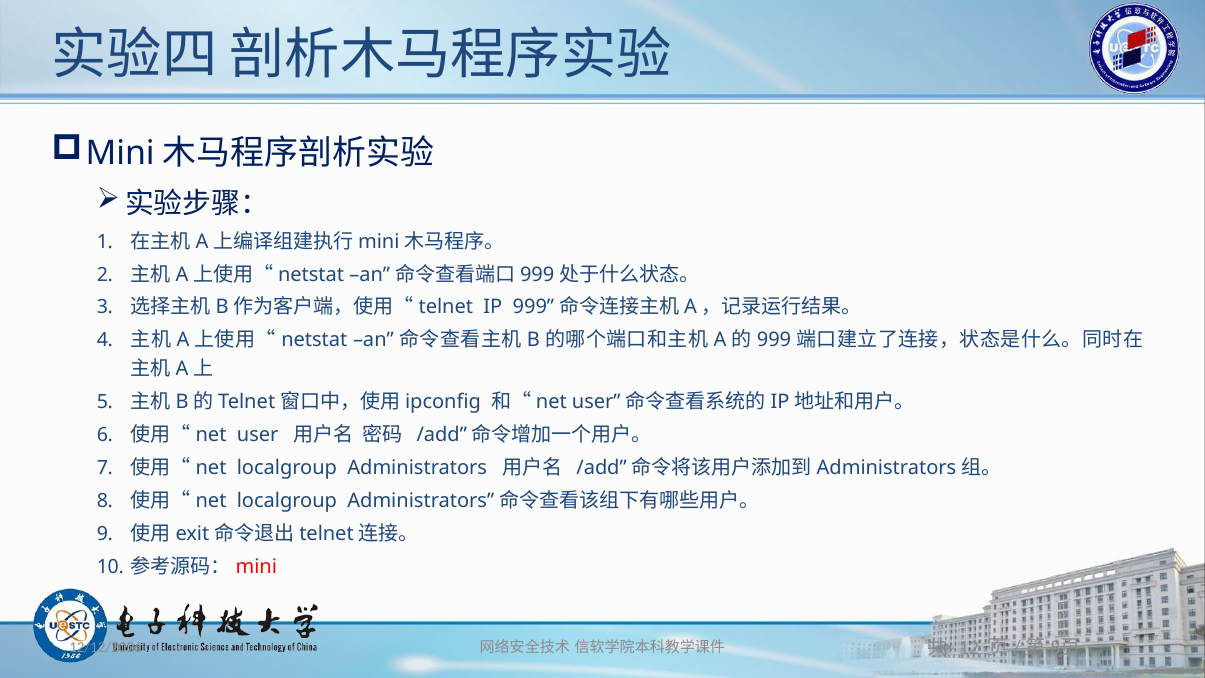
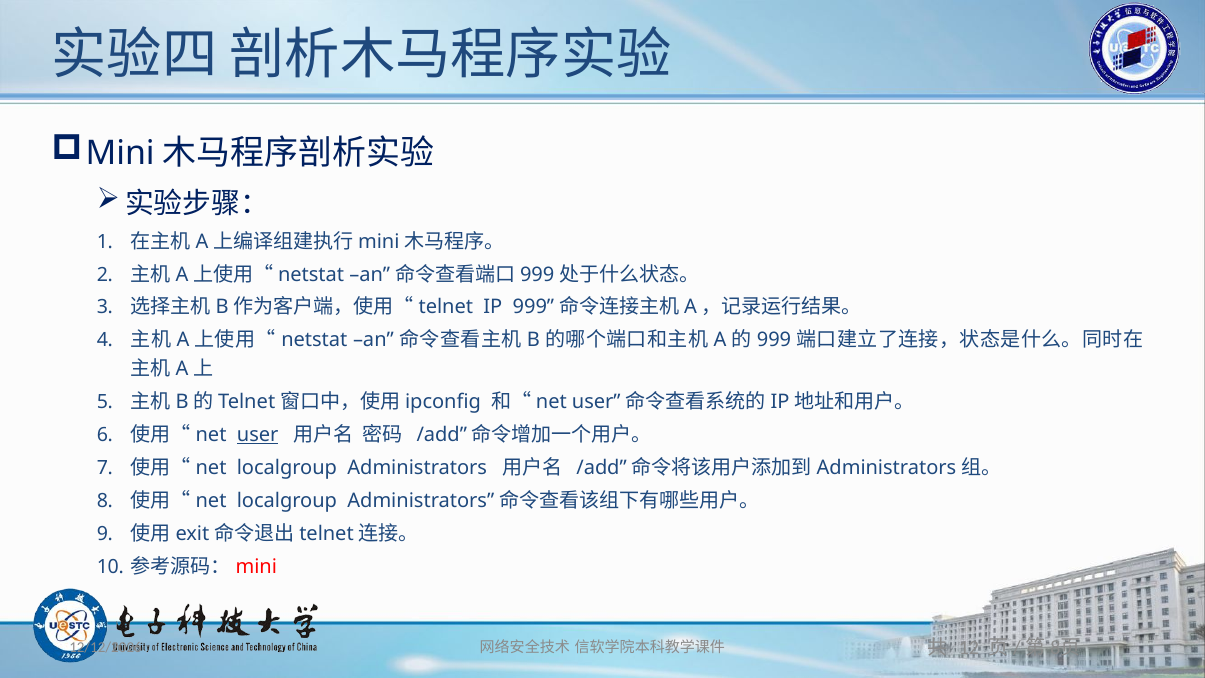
user underline: none -> present
